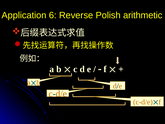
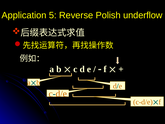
6: 6 -> 5
arithmetic: arithmetic -> underflow
